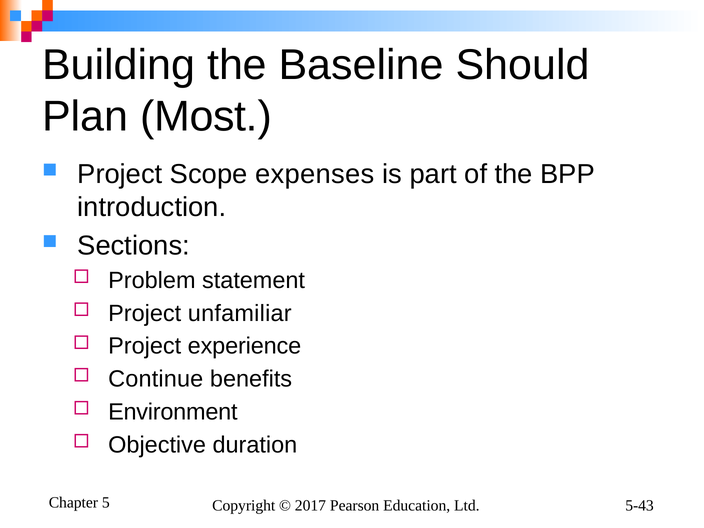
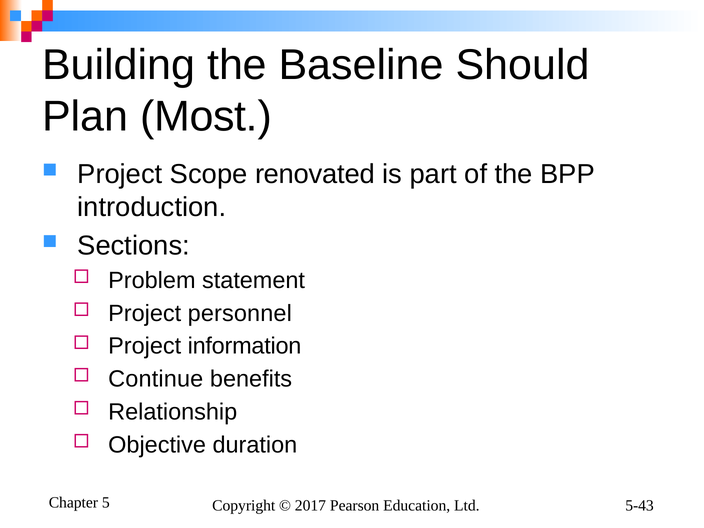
expenses: expenses -> renovated
unfamiliar: unfamiliar -> personnel
experience: experience -> information
Environment: Environment -> Relationship
